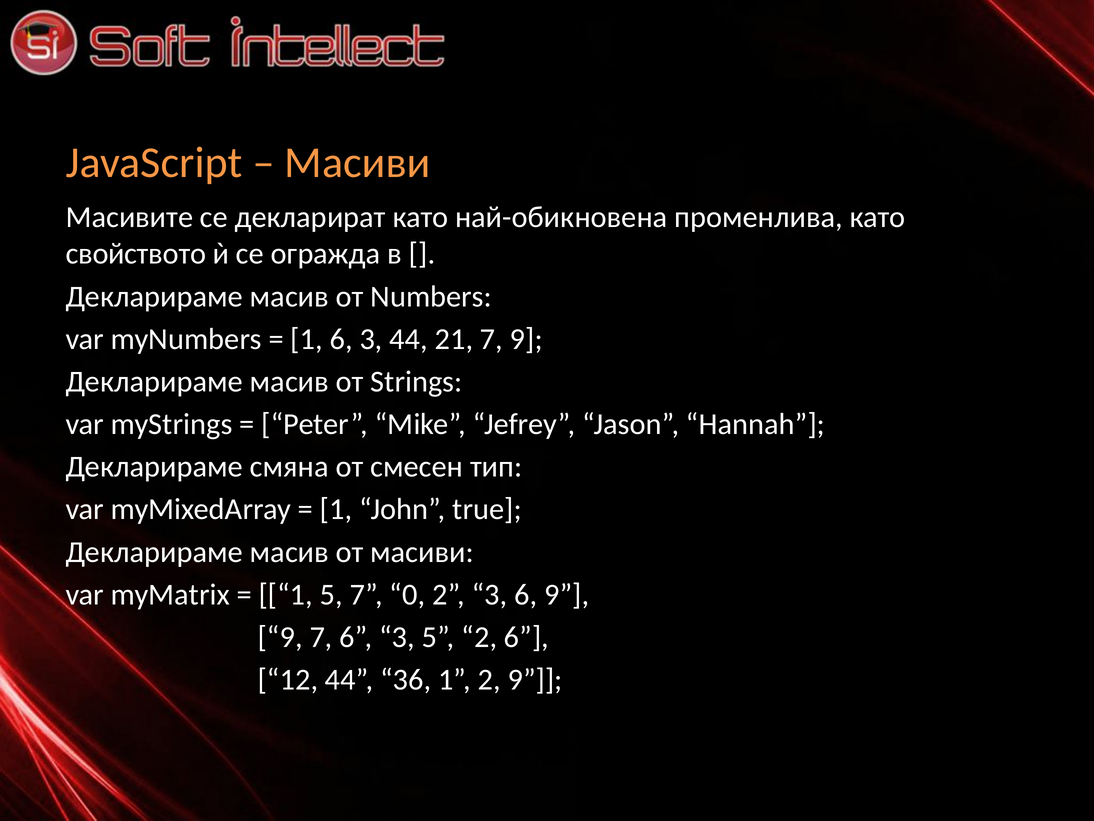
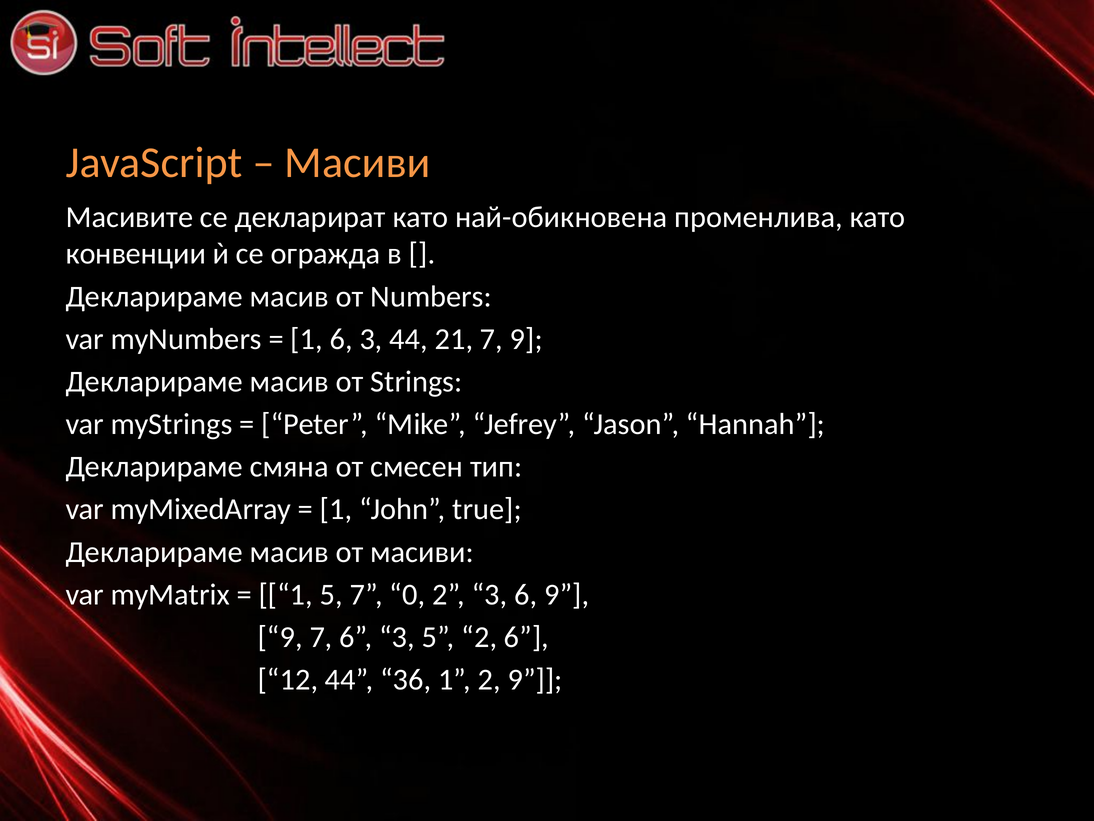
свойството: свойството -> конвенции
